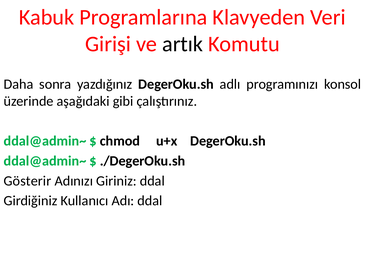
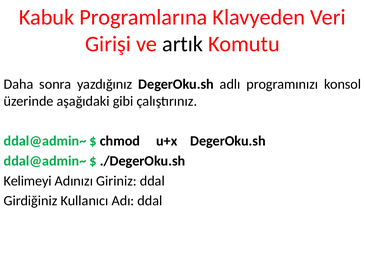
Gösterir: Gösterir -> Kelimeyi
